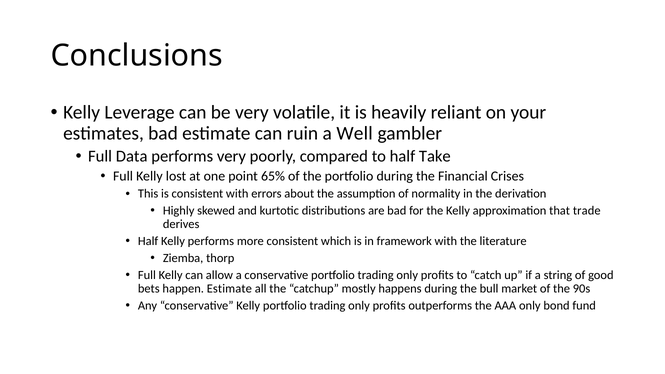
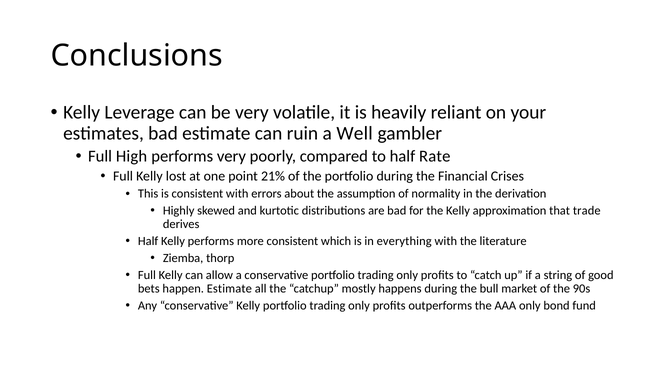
Data: Data -> High
Take: Take -> Rate
65%: 65% -> 21%
framework: framework -> everything
